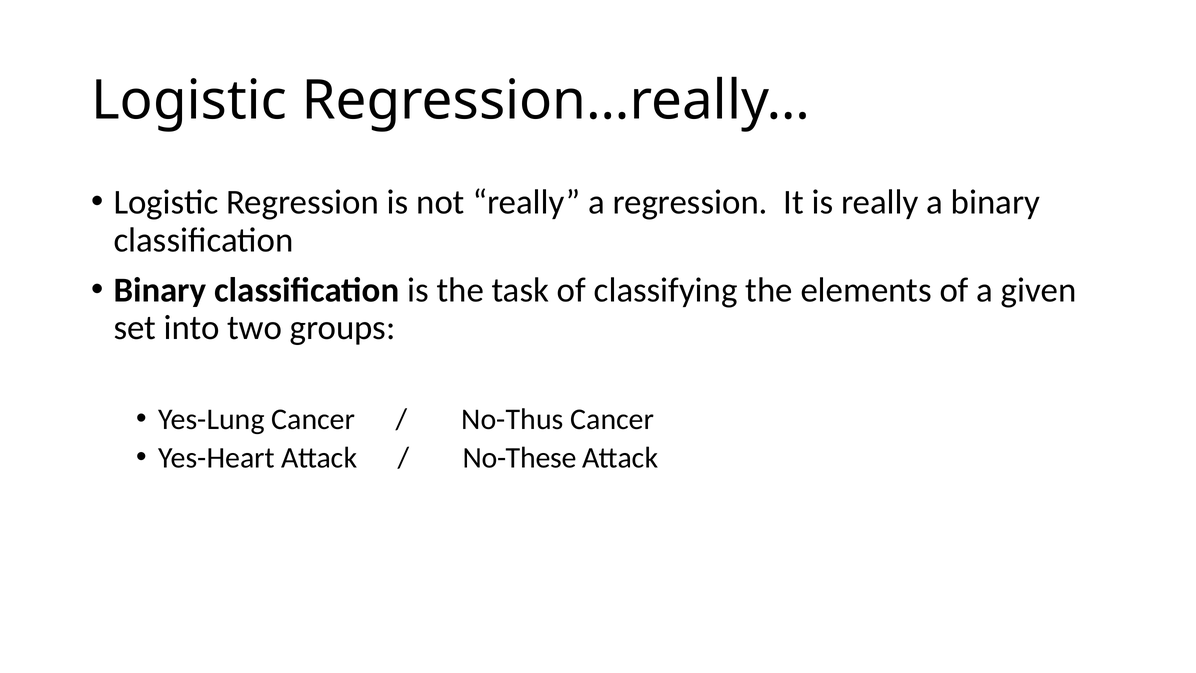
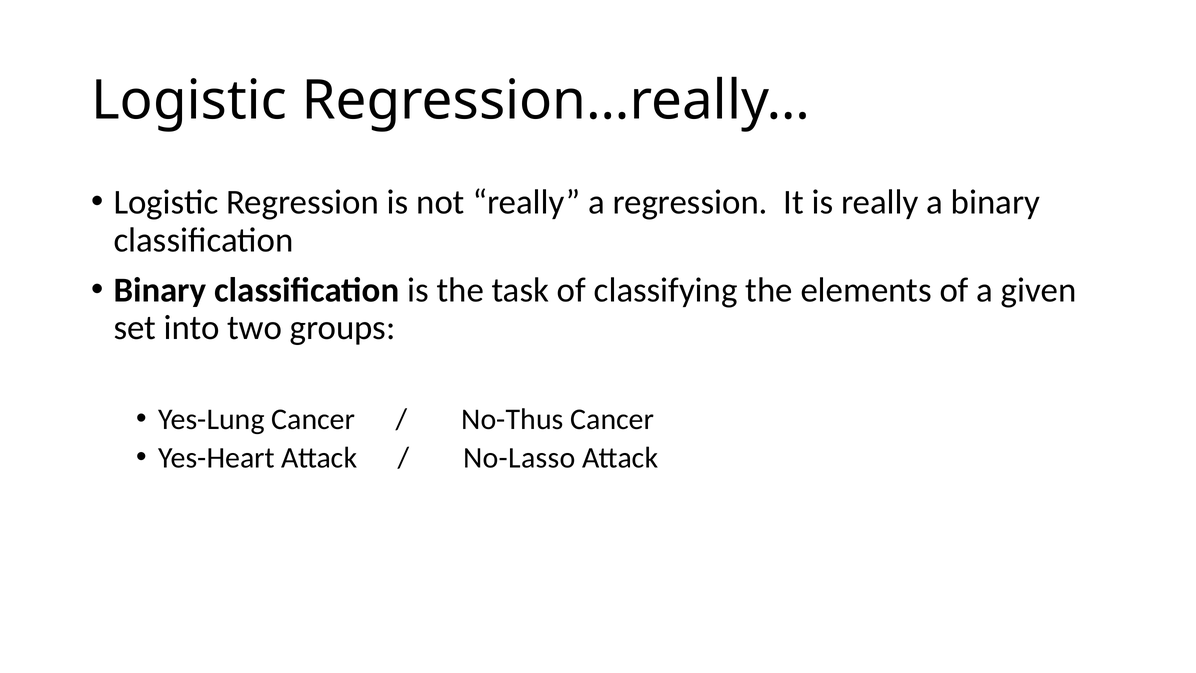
No-These: No-These -> No-Lasso
